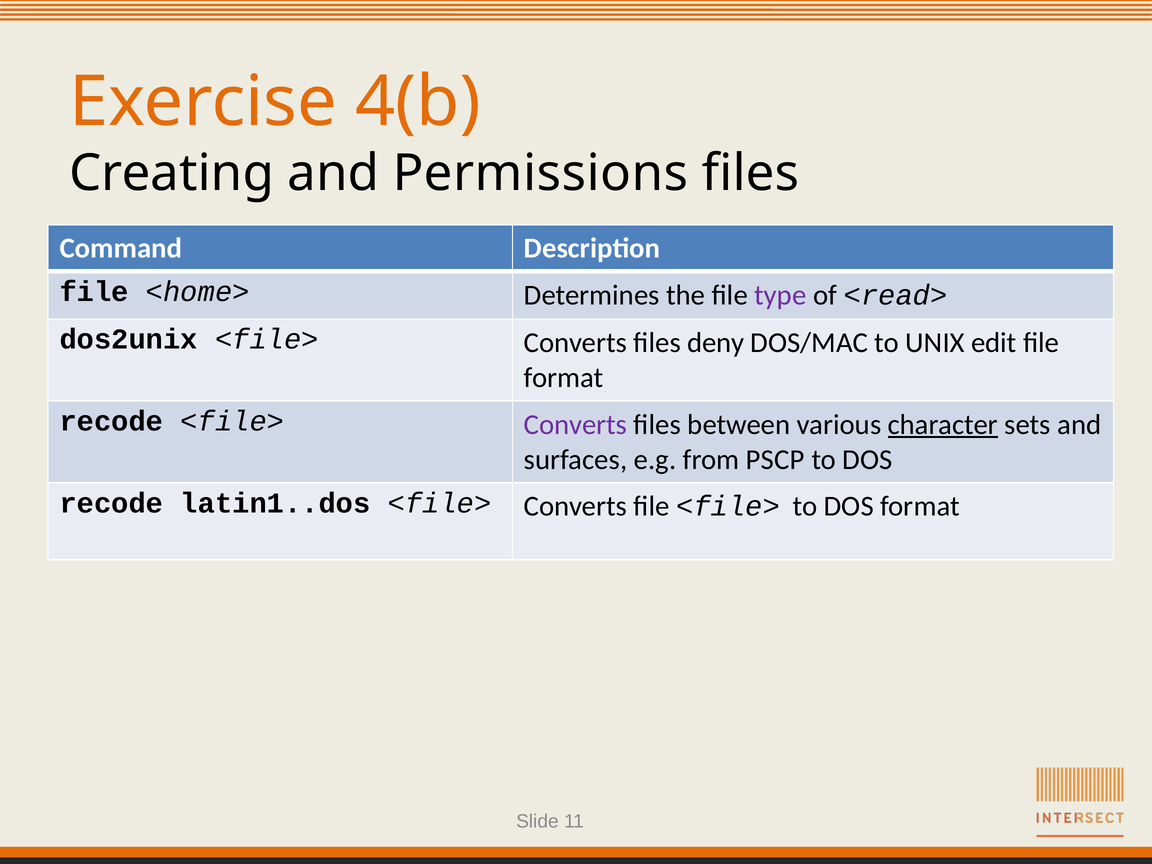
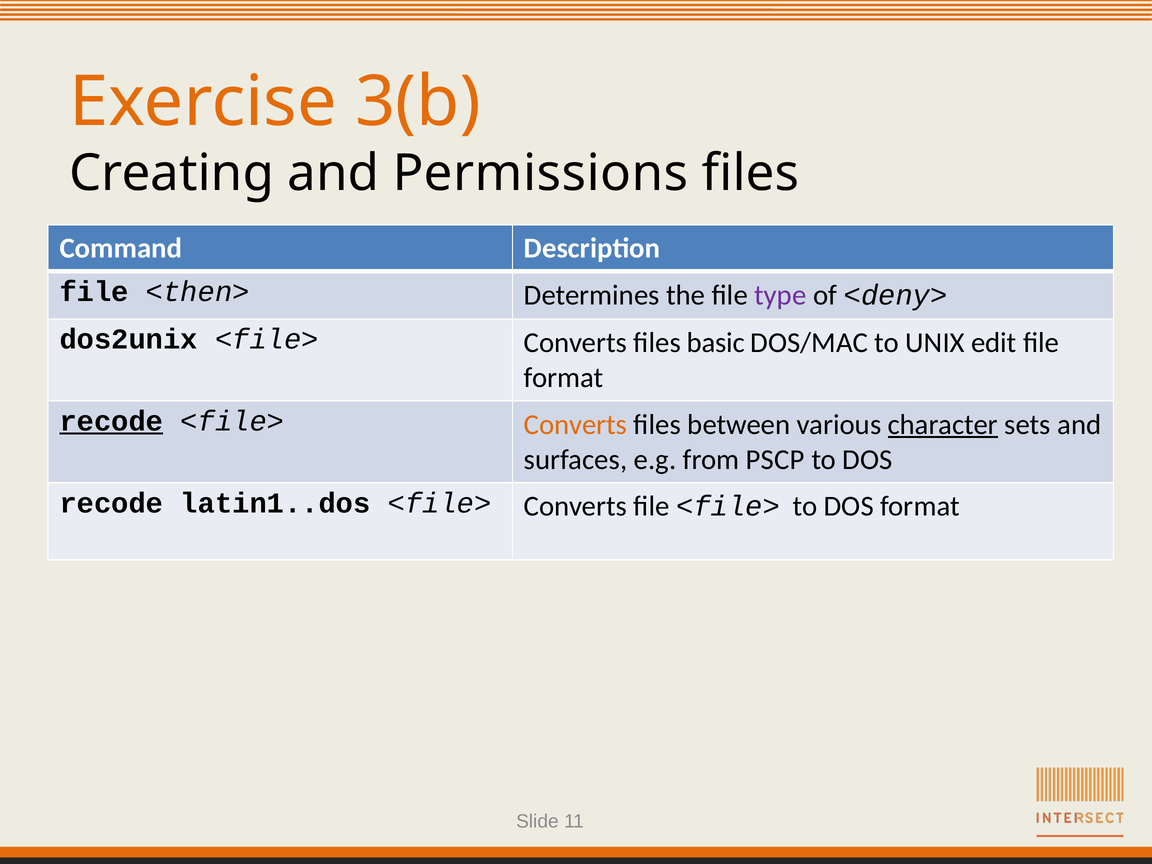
4(b: 4(b -> 3(b
<home>: <home> -> <then>
<read>: <read> -> <deny>
deny: deny -> basic
recode at (111, 421) underline: none -> present
Converts at (576, 425) colour: purple -> orange
